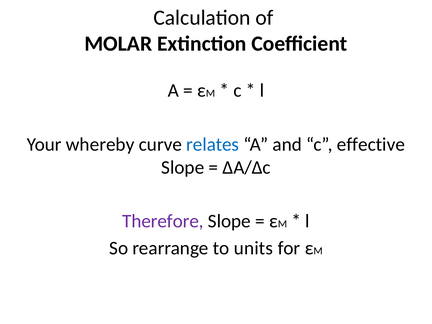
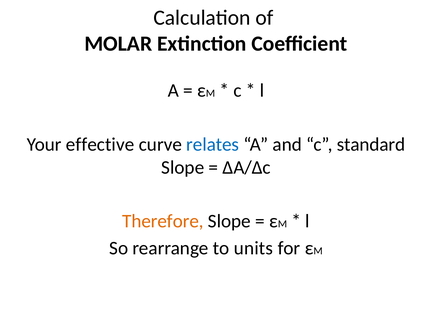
whereby: whereby -> effective
effective: effective -> standard
Therefore colour: purple -> orange
